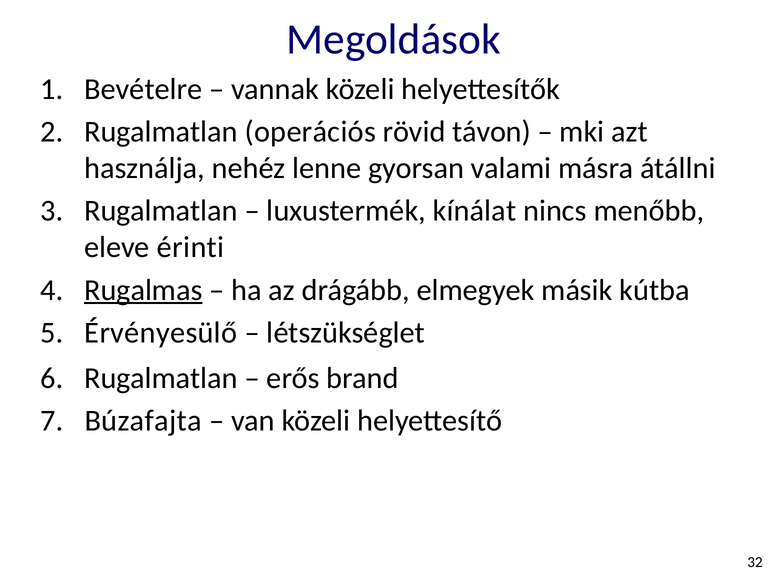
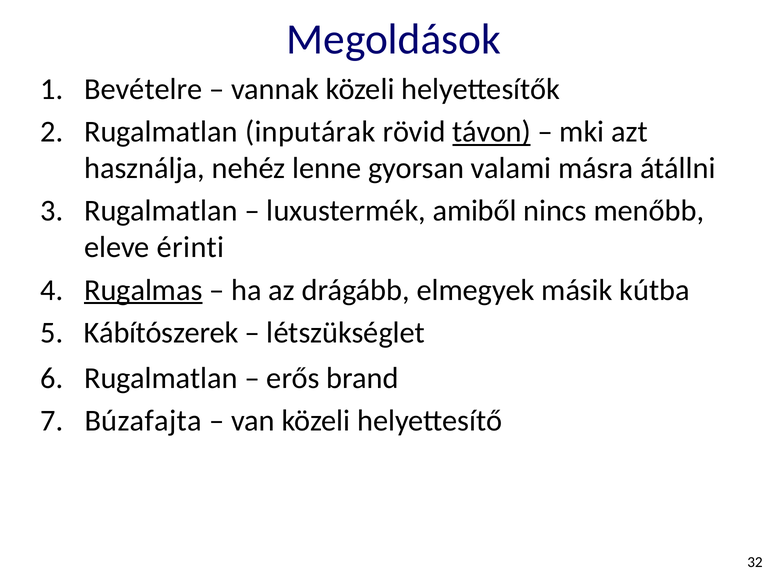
operációs: operációs -> inputárak
távon underline: none -> present
kínálat: kínálat -> amiből
Érvényesülő: Érvényesülő -> Kábítószerek
